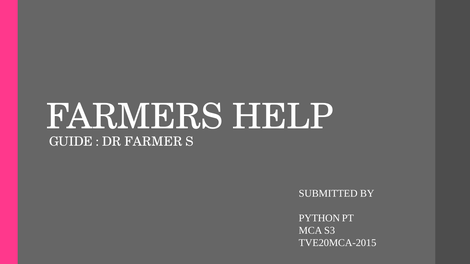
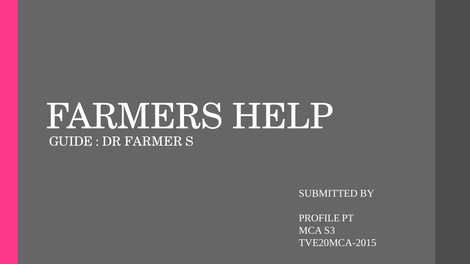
PYTHON: PYTHON -> PROFILE
